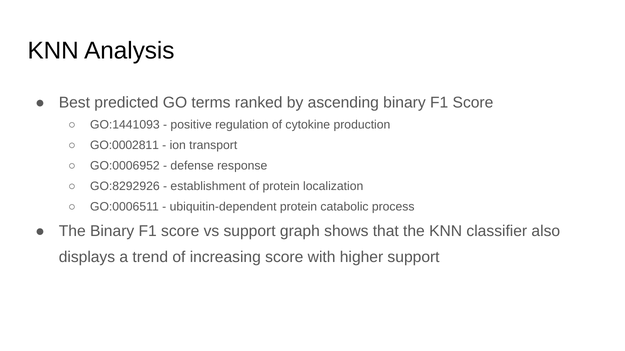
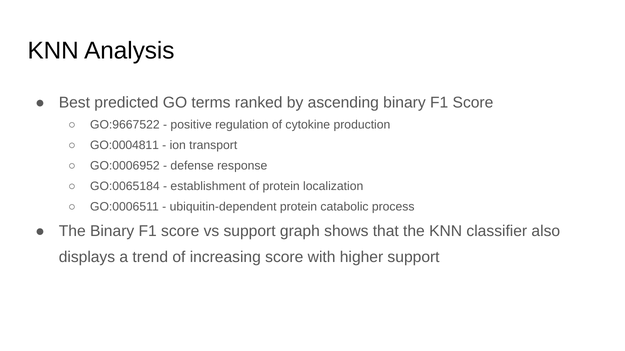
GO:1441093: GO:1441093 -> GO:9667522
GO:0002811: GO:0002811 -> GO:0004811
GO:8292926: GO:8292926 -> GO:0065184
